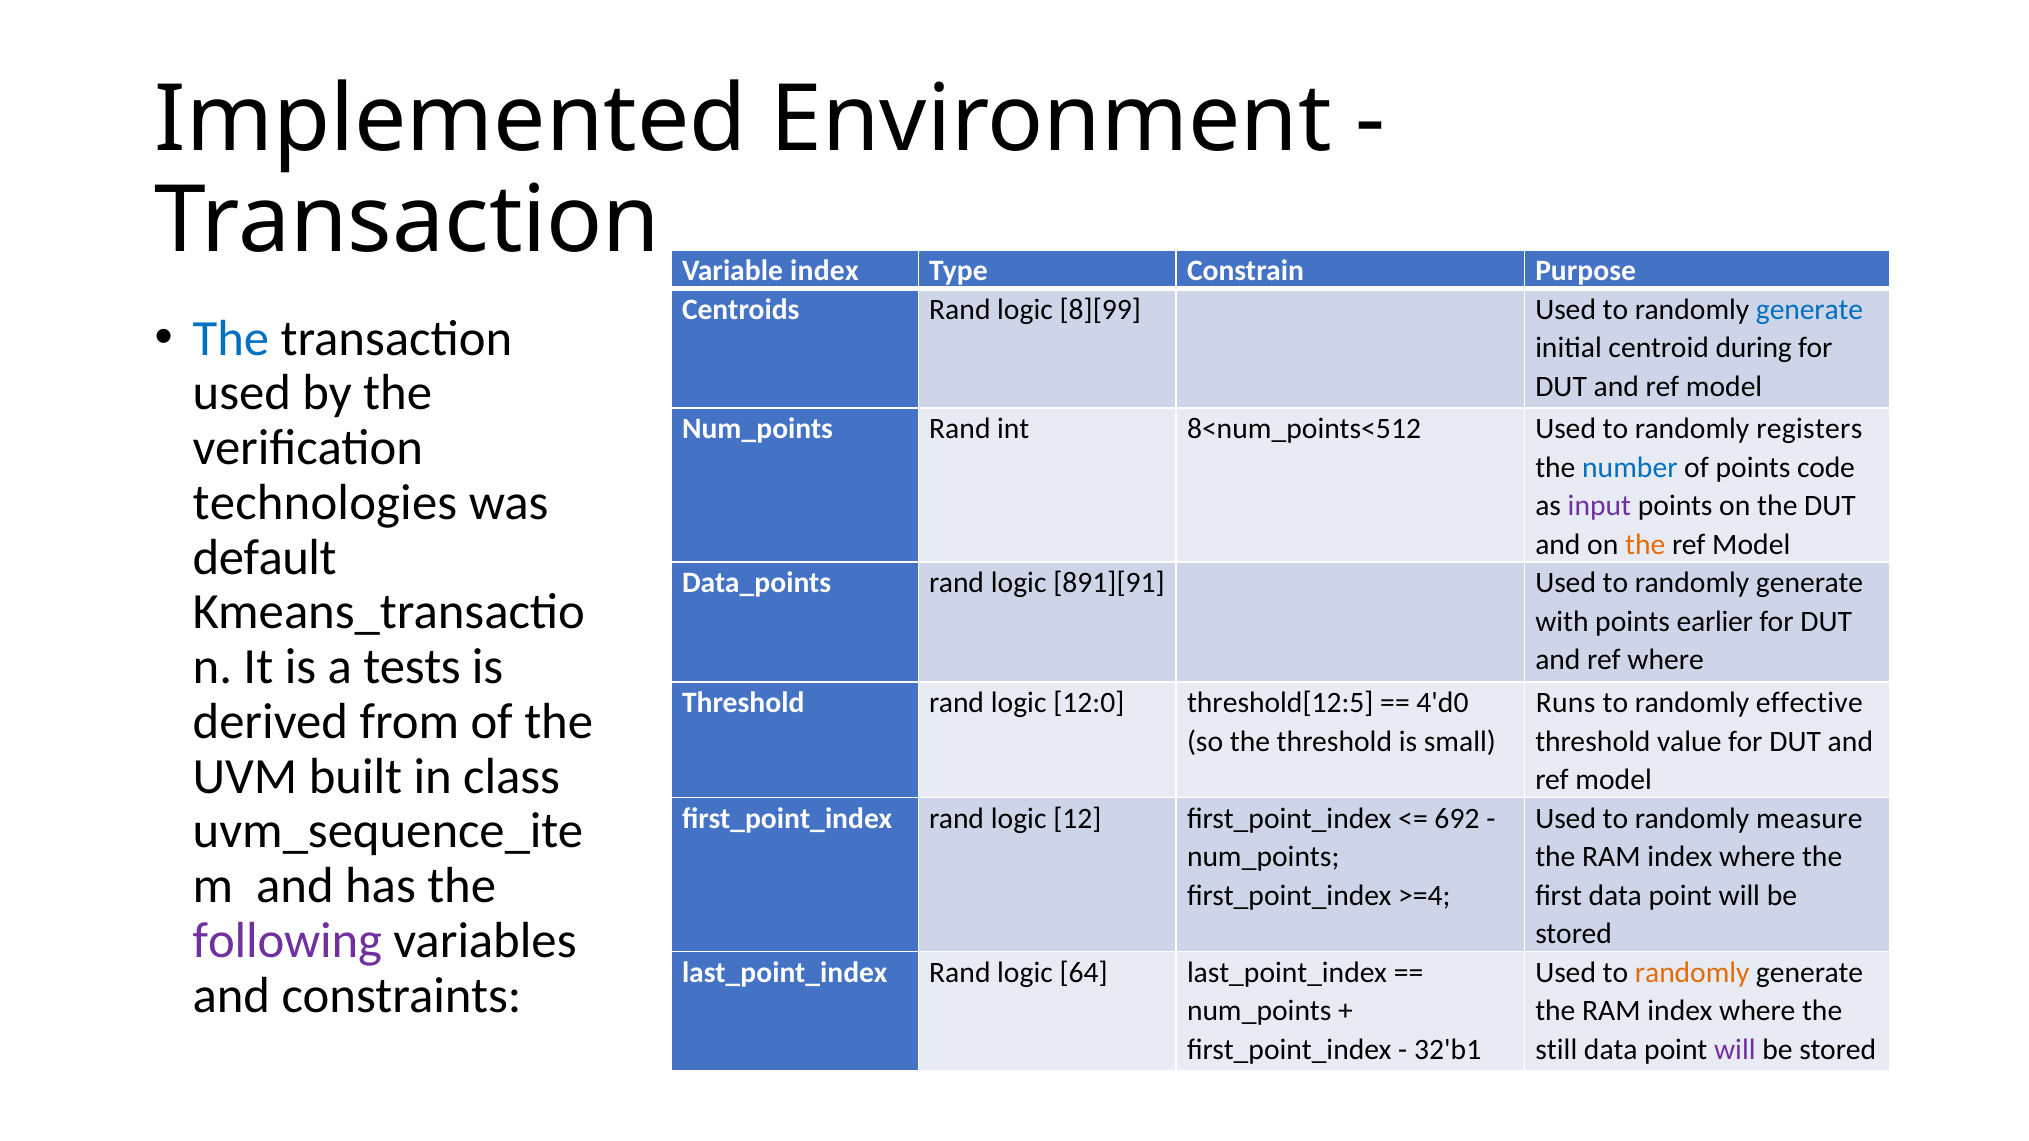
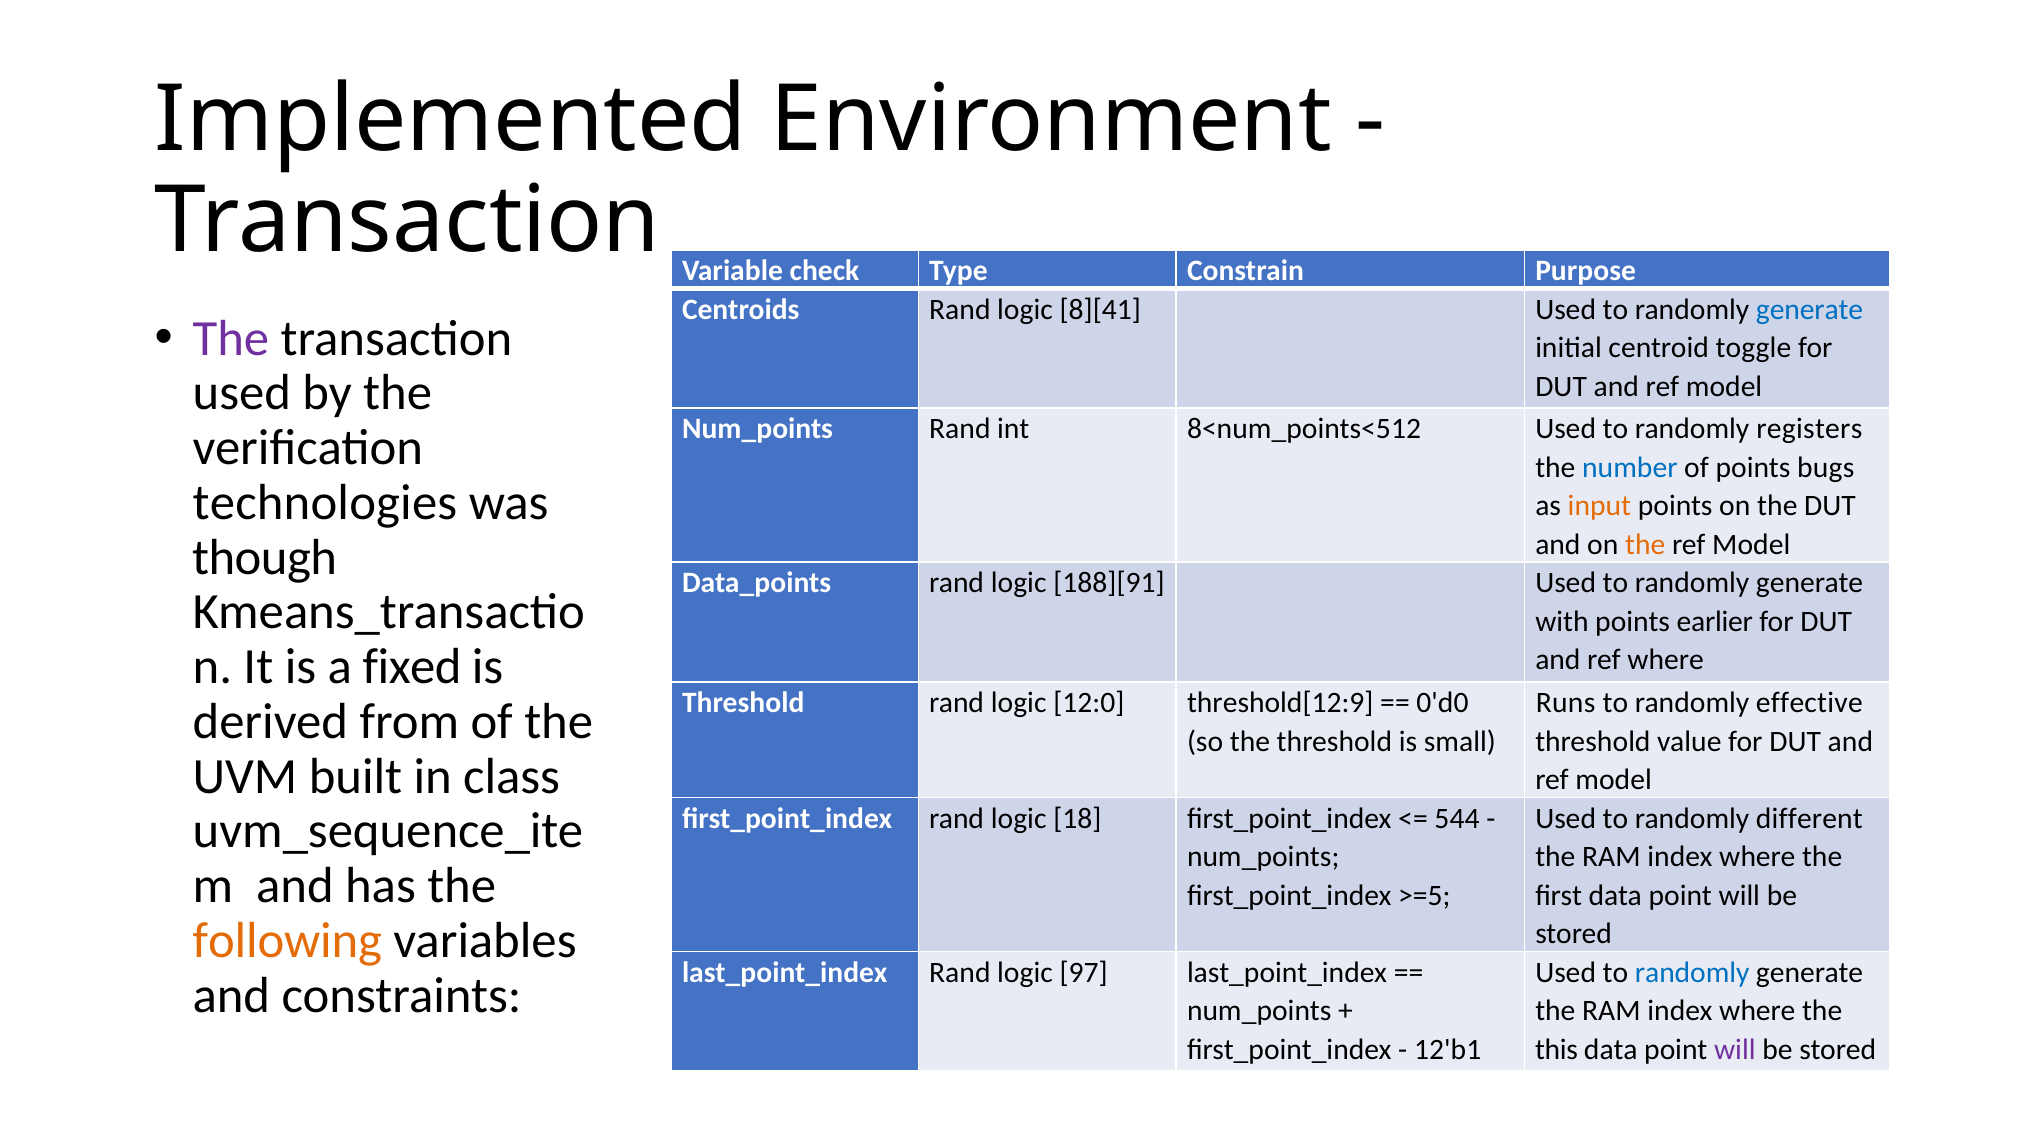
Variable index: index -> check
8][99: 8][99 -> 8][41
The at (231, 339) colour: blue -> purple
during: during -> toggle
code: code -> bugs
input colour: purple -> orange
default: default -> though
891][91: 891][91 -> 188][91
tests: tests -> fixed
threshold[12:5: threshold[12:5 -> threshold[12:9
4'd0: 4'd0 -> 0'd0
12: 12 -> 18
692: 692 -> 544
measure: measure -> different
>=4: >=4 -> >=5
following colour: purple -> orange
64: 64 -> 97
randomly at (1692, 973) colour: orange -> blue
32'b1: 32'b1 -> 12'b1
still: still -> this
